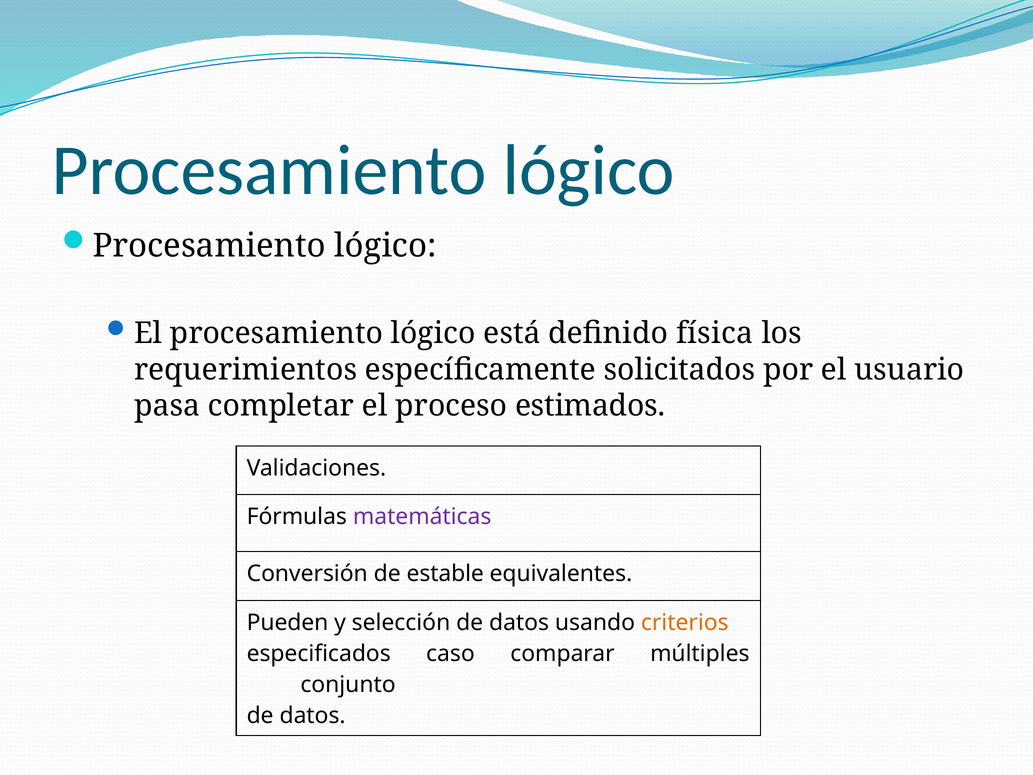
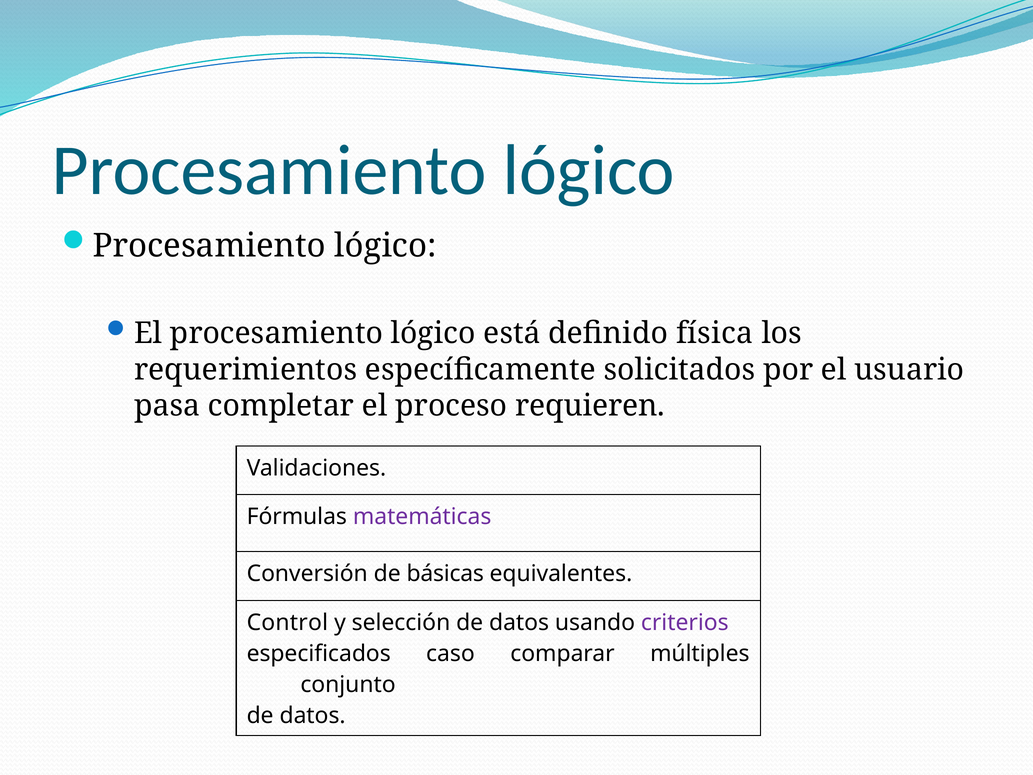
estimados: estimados -> requieren
estable: estable -> básicas
Pueden: Pueden -> Control
criterios colour: orange -> purple
